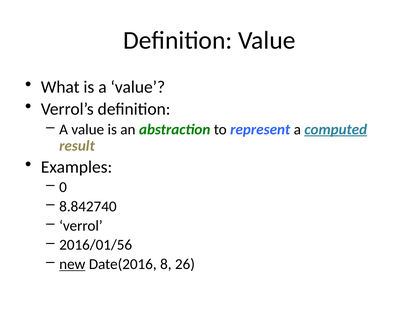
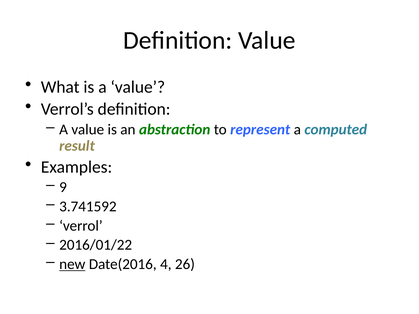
computed underline: present -> none
0: 0 -> 9
8.842740: 8.842740 -> 3.741592
2016/01/56: 2016/01/56 -> 2016/01/22
8: 8 -> 4
